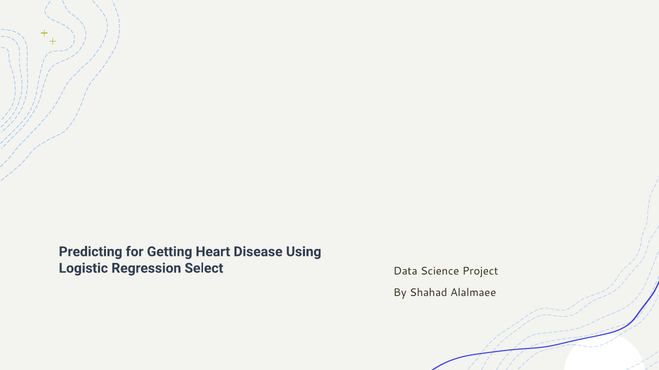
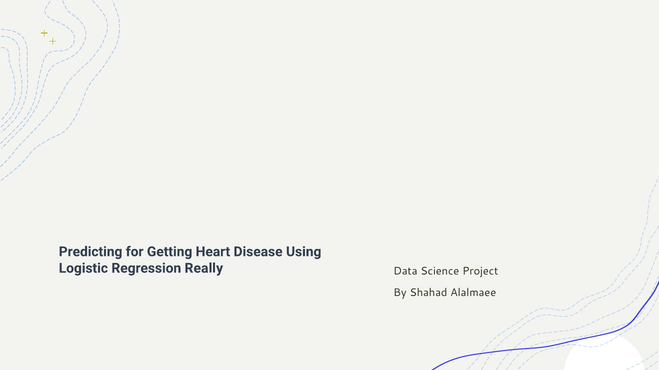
Select: Select -> Really
